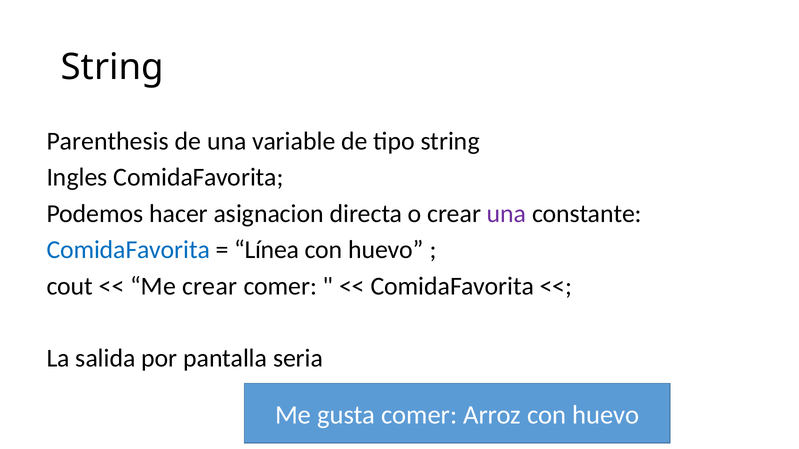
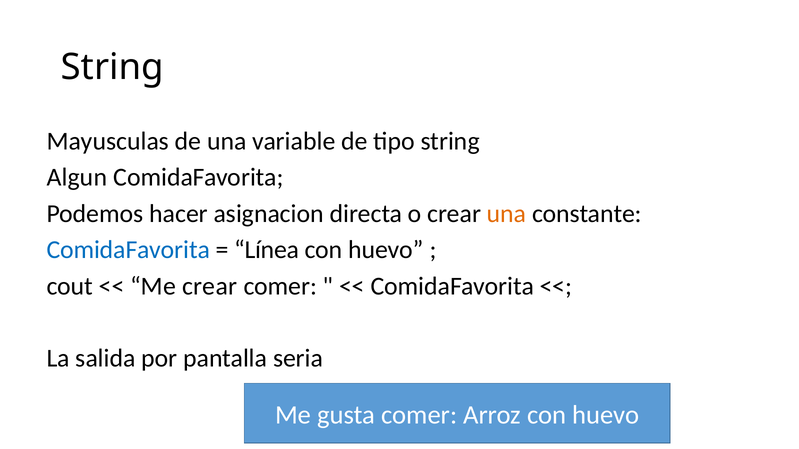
Parenthesis: Parenthesis -> Mayusculas
Ingles: Ingles -> Algun
una at (507, 214) colour: purple -> orange
